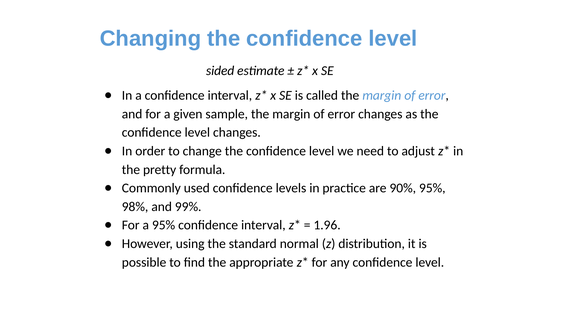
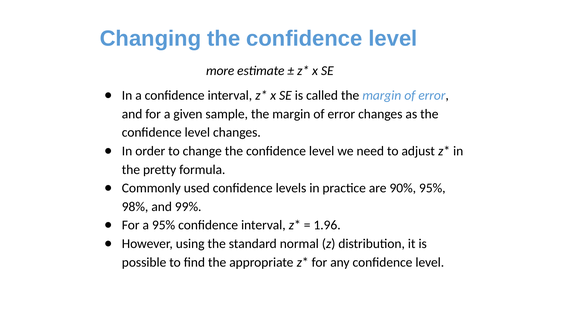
sided: sided -> more
